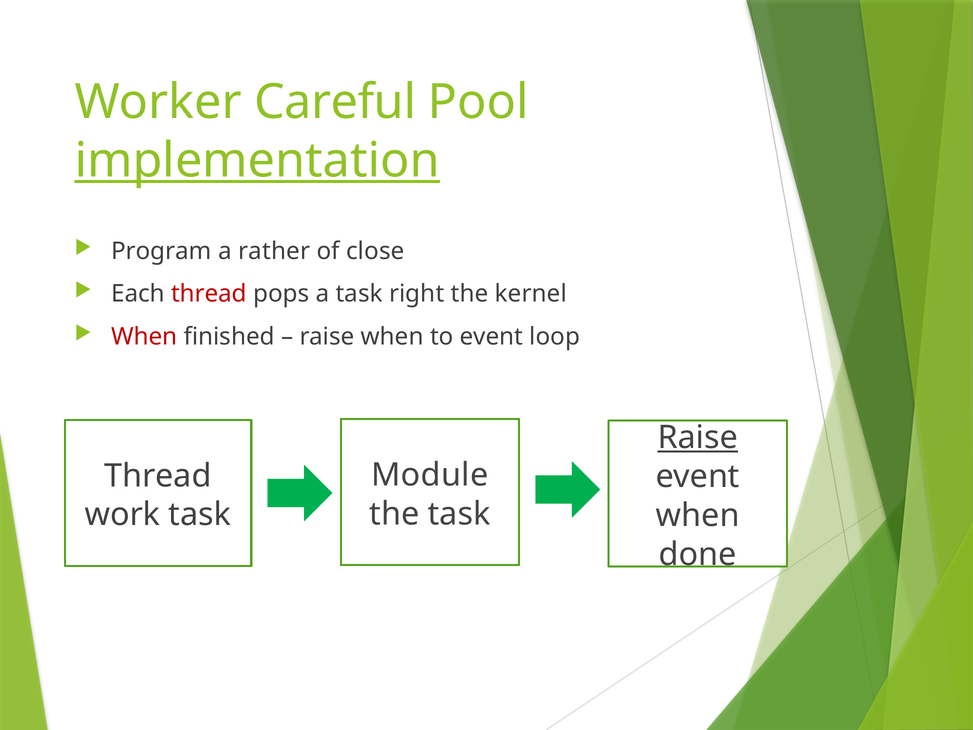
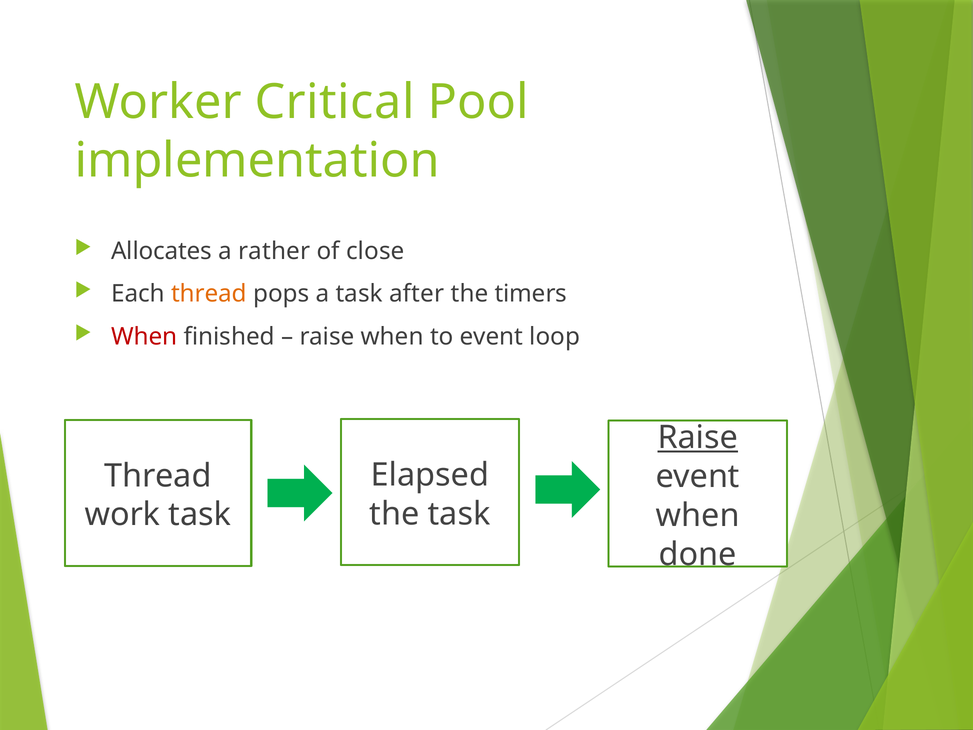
Careful: Careful -> Critical
implementation underline: present -> none
Program: Program -> Allocates
thread at (209, 294) colour: red -> orange
right: right -> after
kernel: kernel -> timers
Module: Module -> Elapsed
